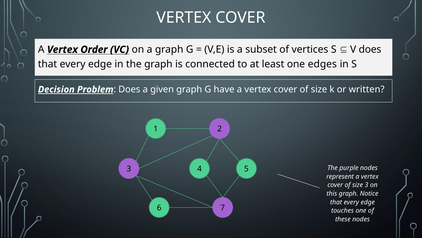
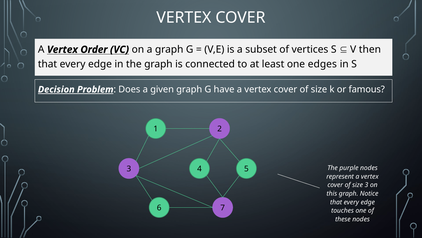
V does: does -> then
written: written -> famous
